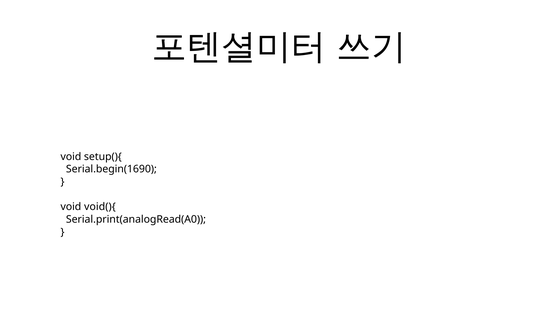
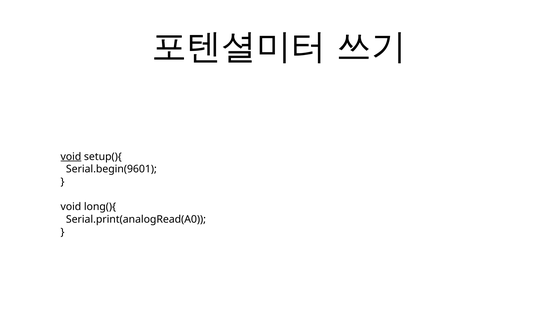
void at (71, 157) underline: none -> present
Serial.begin(1690: Serial.begin(1690 -> Serial.begin(9601
void(){: void(){ -> long(){
